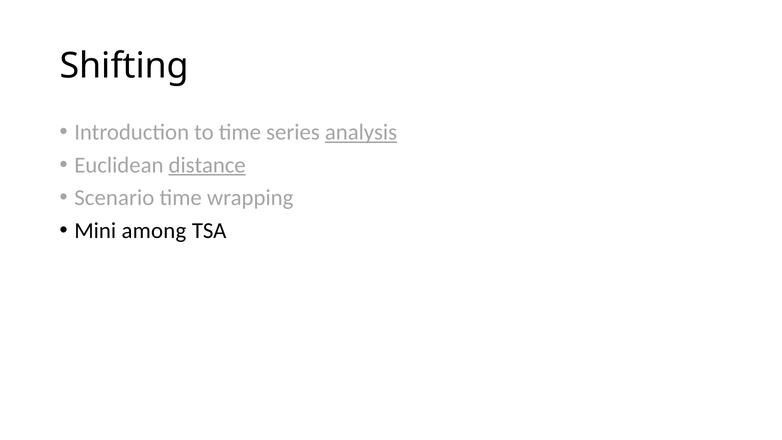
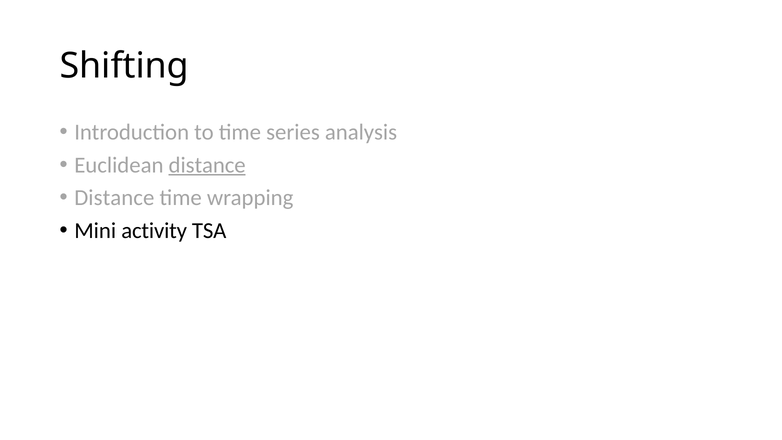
analysis underline: present -> none
Scenario at (114, 198): Scenario -> Distance
among: among -> activity
